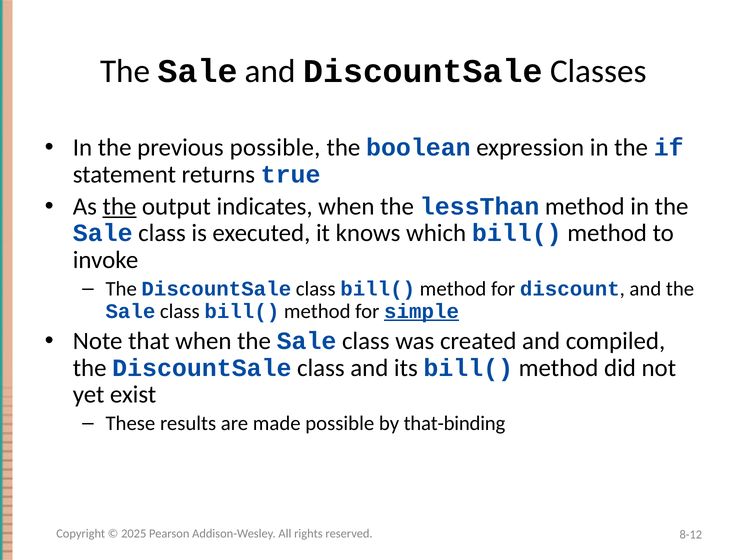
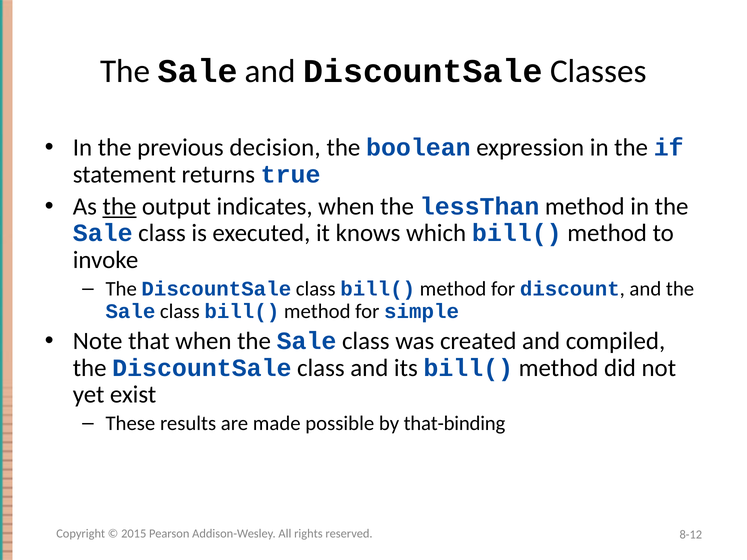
previous possible: possible -> decision
simple underline: present -> none
2025: 2025 -> 2015
